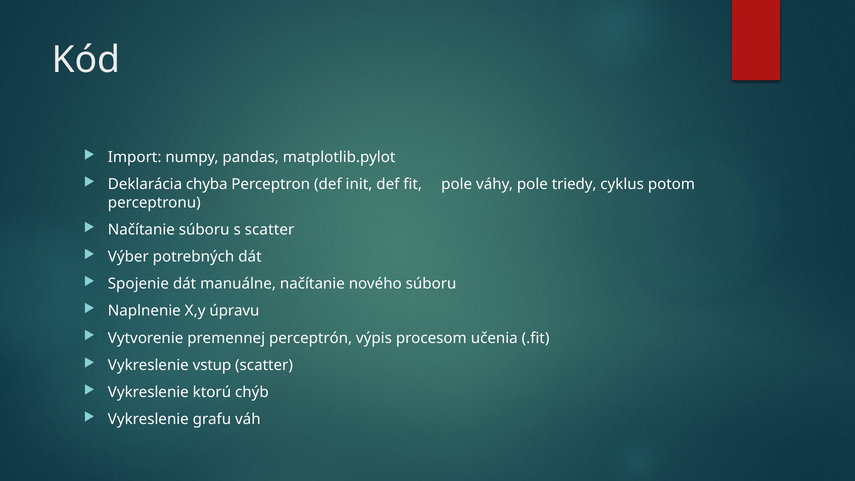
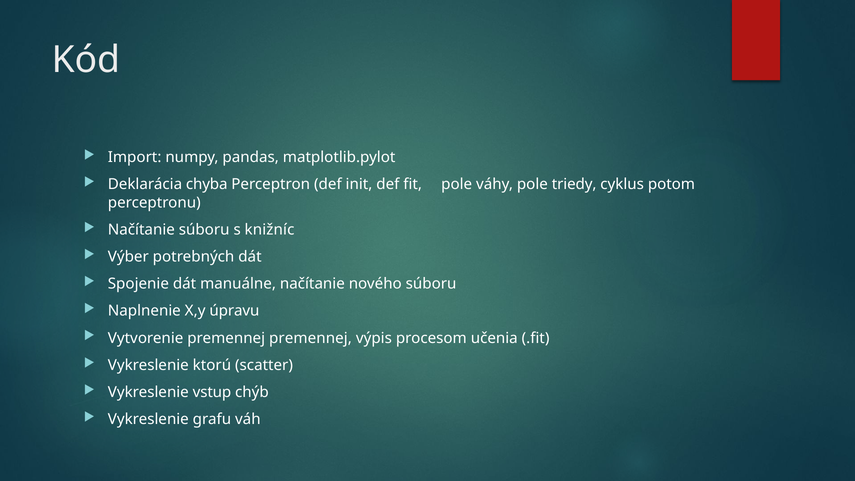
s scatter: scatter -> knižníc
premennej perceptrón: perceptrón -> premennej
vstup: vstup -> ktorú
ktorú: ktorú -> vstup
